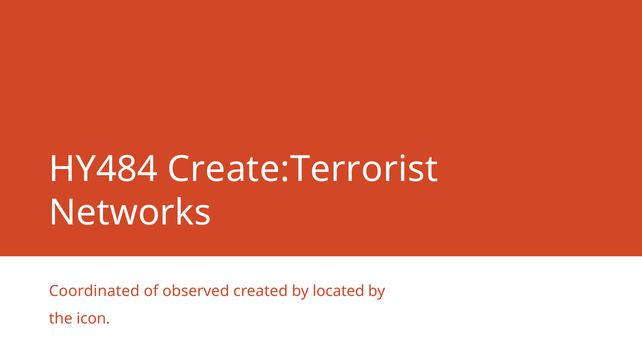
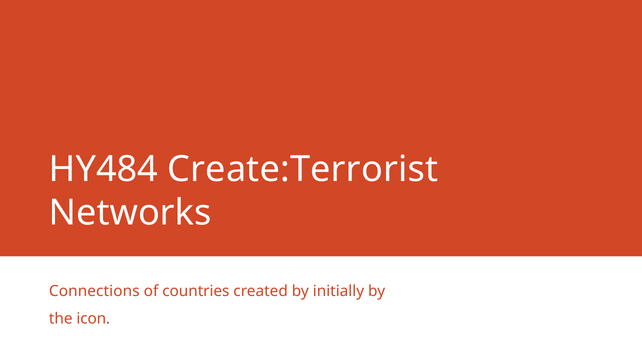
Coordinated: Coordinated -> Connections
observed: observed -> countries
located: located -> initially
